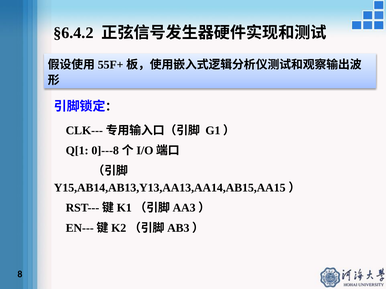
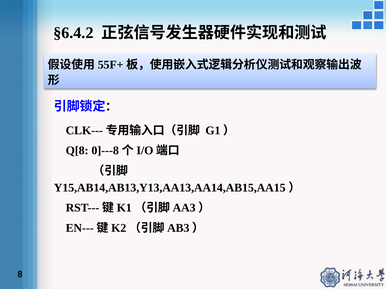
Q[1: Q[1 -> Q[8
